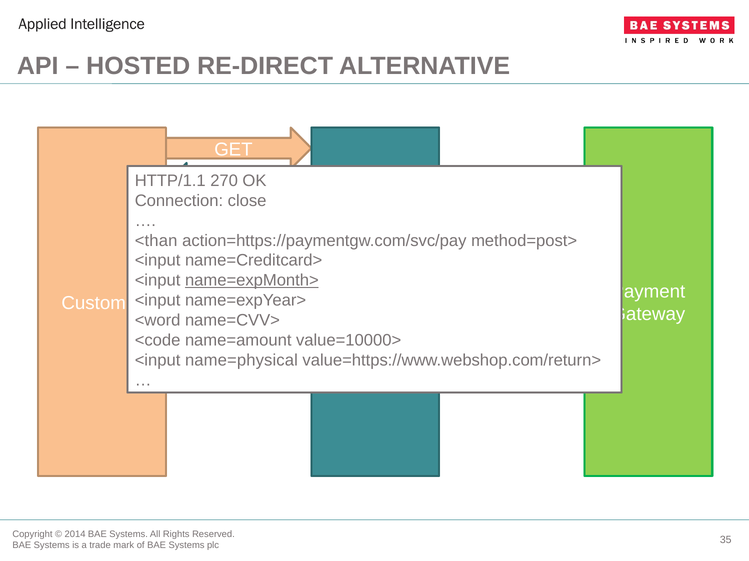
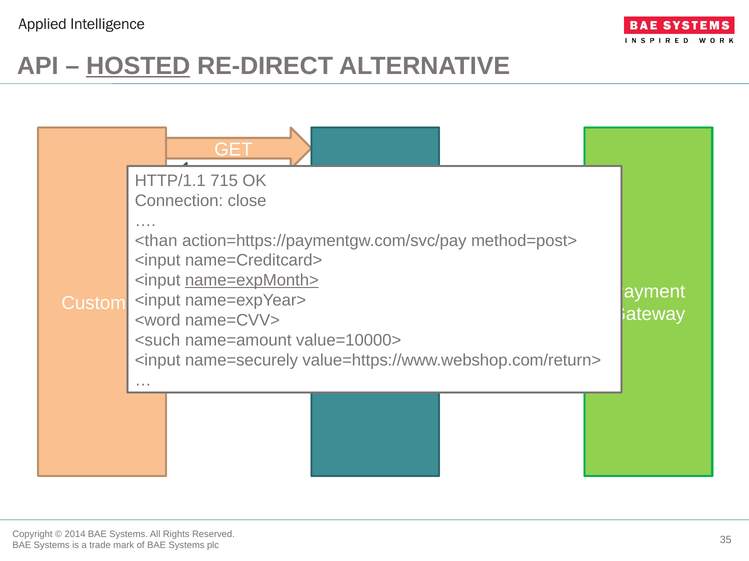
HOSTED underline: none -> present
270: 270 -> 715
<code: <code -> <such
name=physical: name=physical -> name=securely
